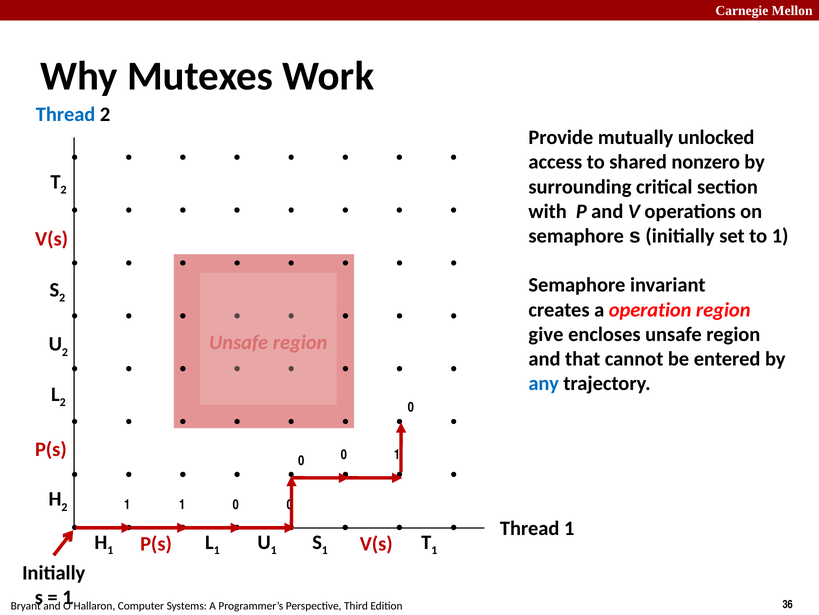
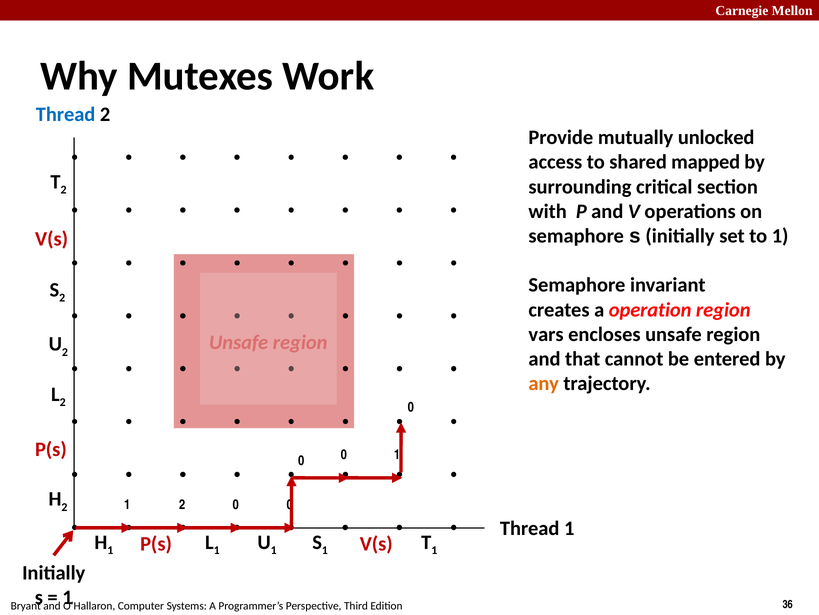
nonzero: nonzero -> mapped
give: give -> vars
any colour: blue -> orange
1 at (182, 504): 1 -> 2
